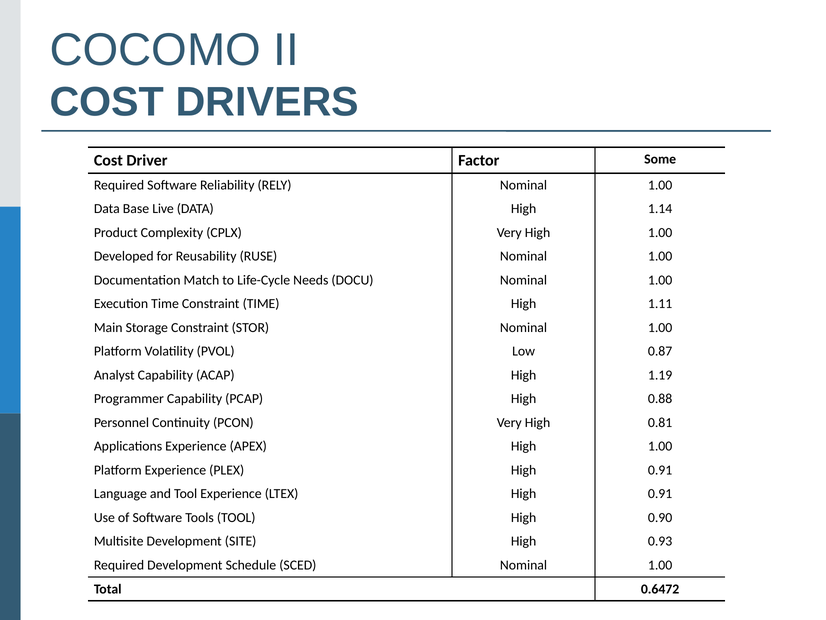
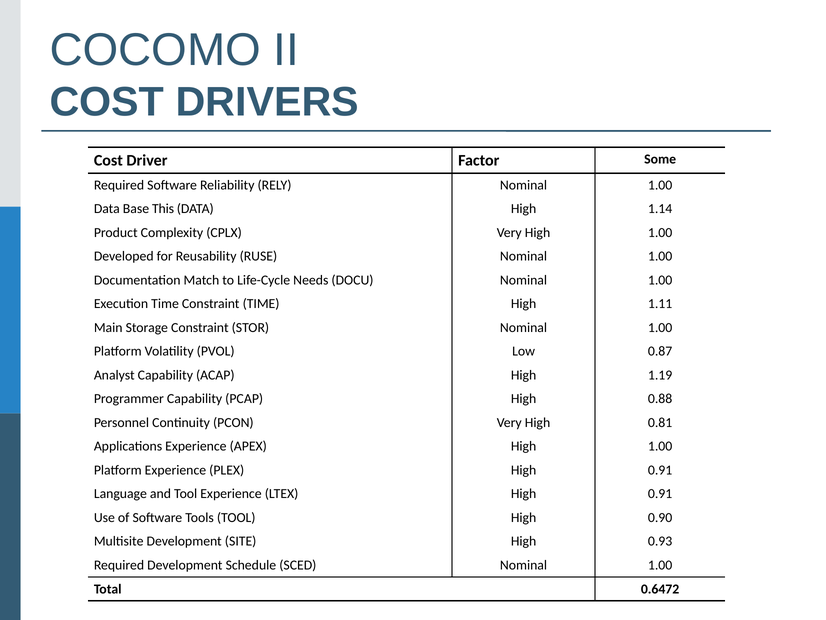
Live: Live -> This
